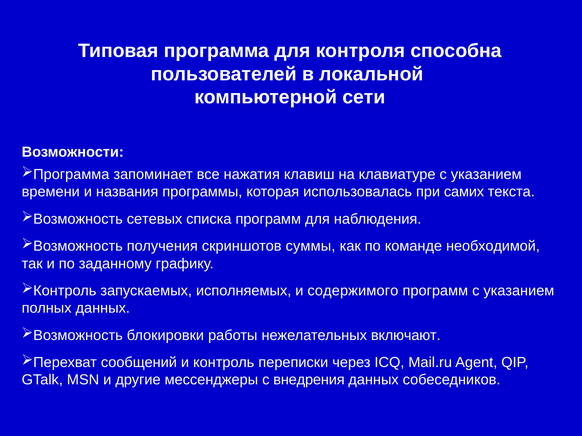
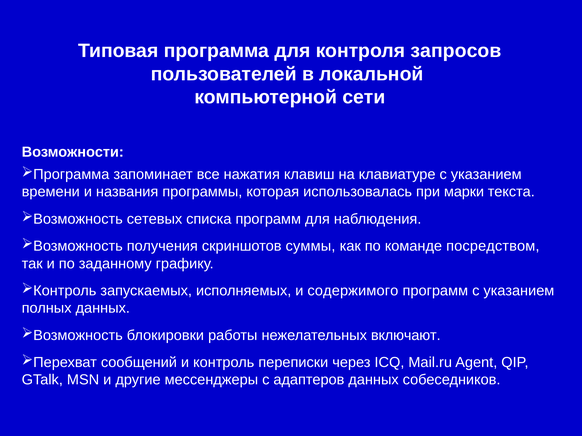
способна: способна -> запросов
самих: самих -> марки
необходимой: необходимой -> посредством
внедрения: внедрения -> адаптеров
